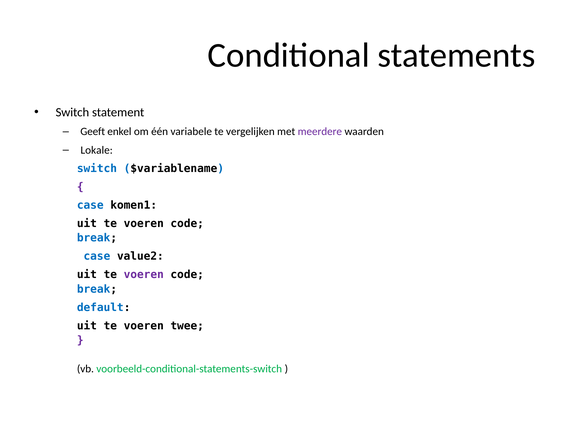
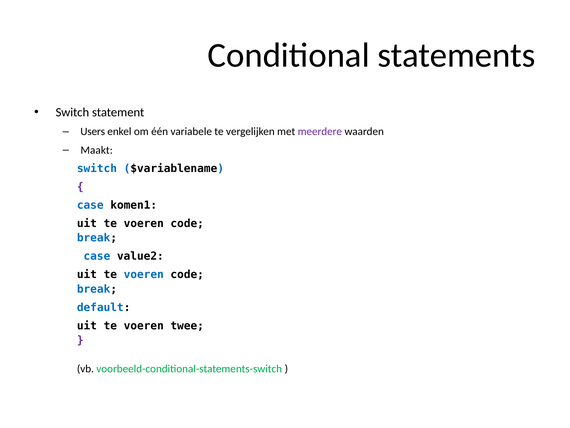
Geeft: Geeft -> Users
Lokale: Lokale -> Maakt
voeren at (144, 274) colour: purple -> blue
